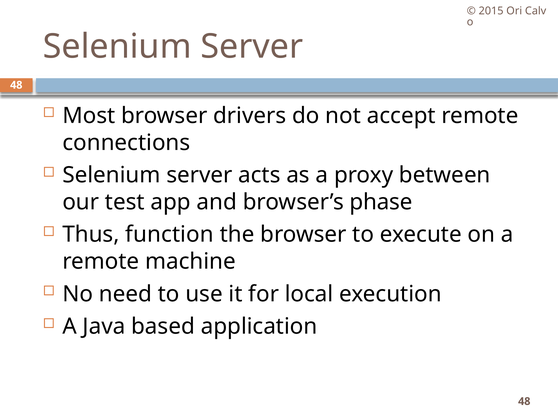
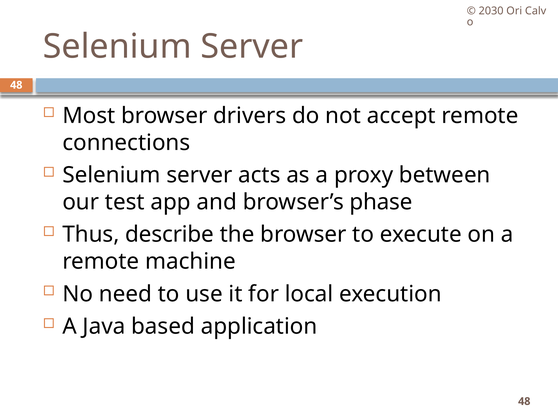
2015: 2015 -> 2030
function: function -> describe
